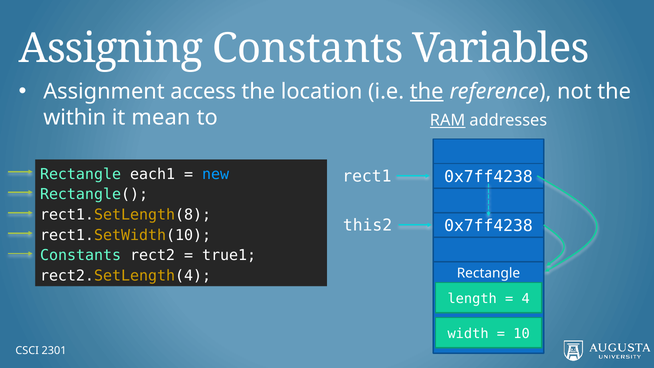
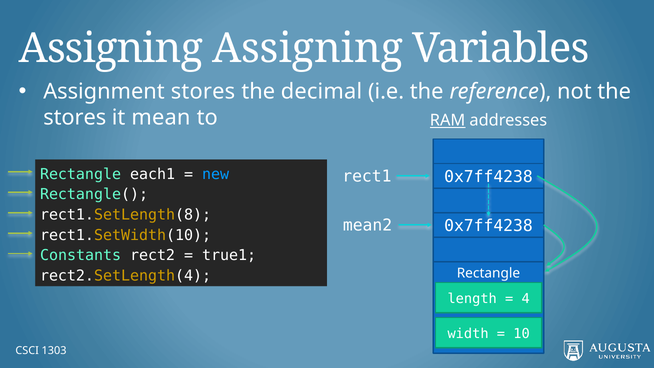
Assigning Constants: Constants -> Assigning
Assignment access: access -> stores
location: location -> decimal
the at (427, 91) underline: present -> none
within at (75, 118): within -> stores
this2: this2 -> mean2
2301: 2301 -> 1303
